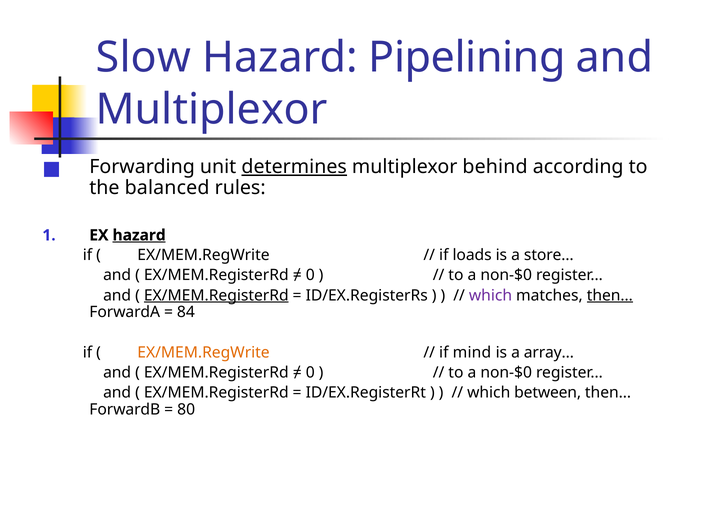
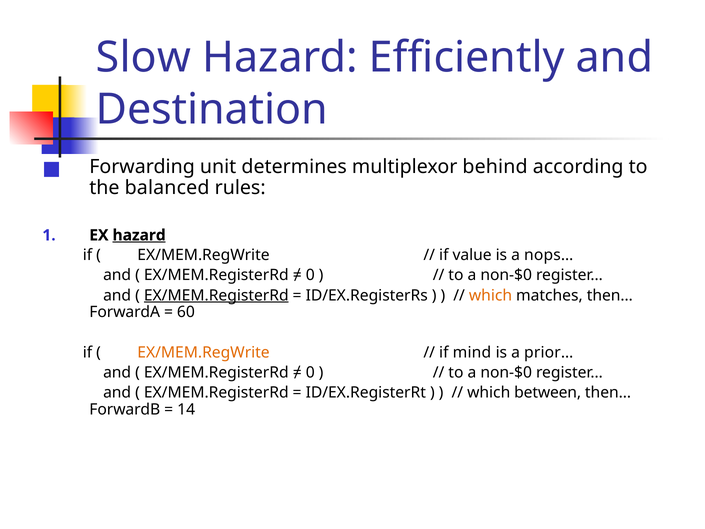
Pipelining: Pipelining -> Efficiently
Multiplexor at (212, 109): Multiplexor -> Destination
determines underline: present -> none
loads: loads -> value
store…: store… -> nops…
which at (491, 295) colour: purple -> orange
then… at (610, 295) underline: present -> none
84: 84 -> 60
array…: array… -> prior…
80: 80 -> 14
